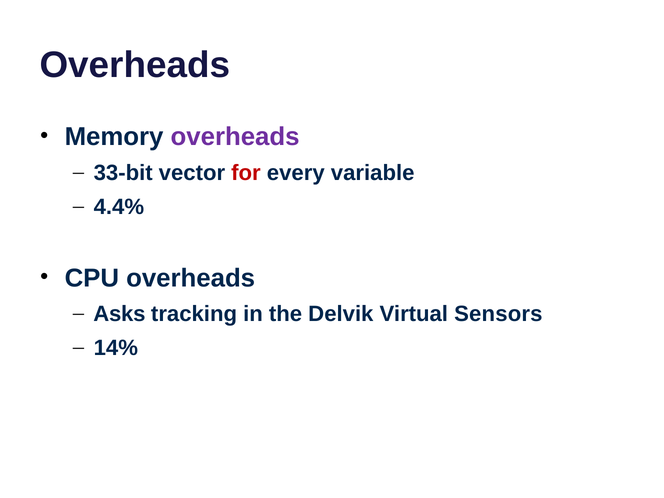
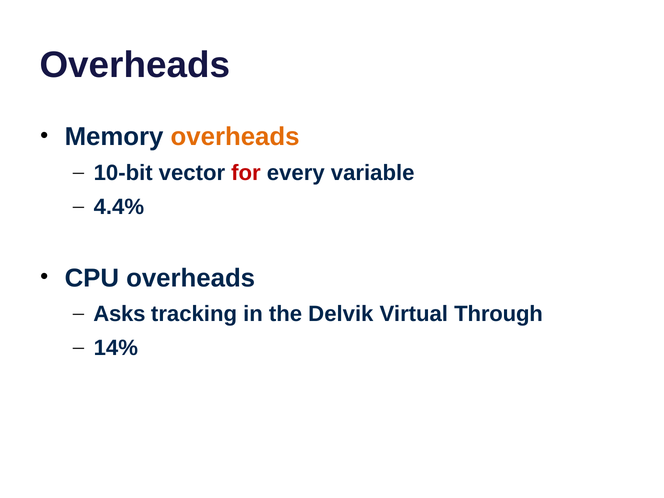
overheads at (235, 137) colour: purple -> orange
33-bit: 33-bit -> 10-bit
Sensors: Sensors -> Through
